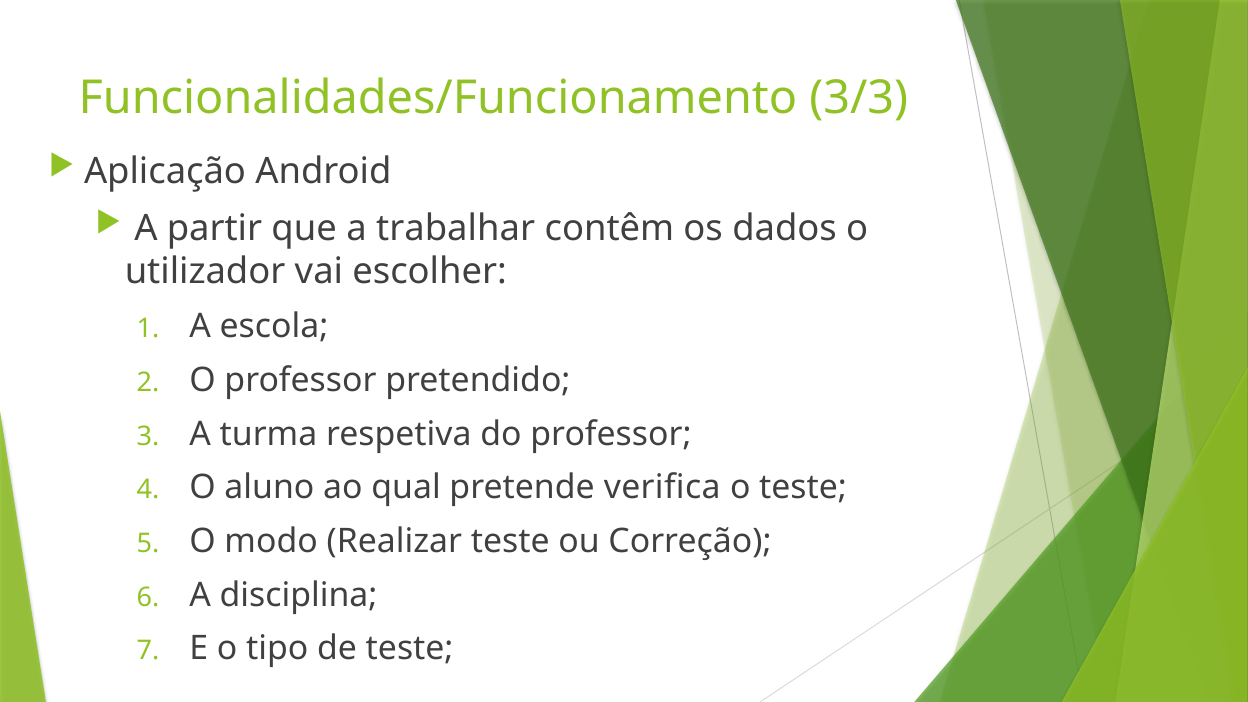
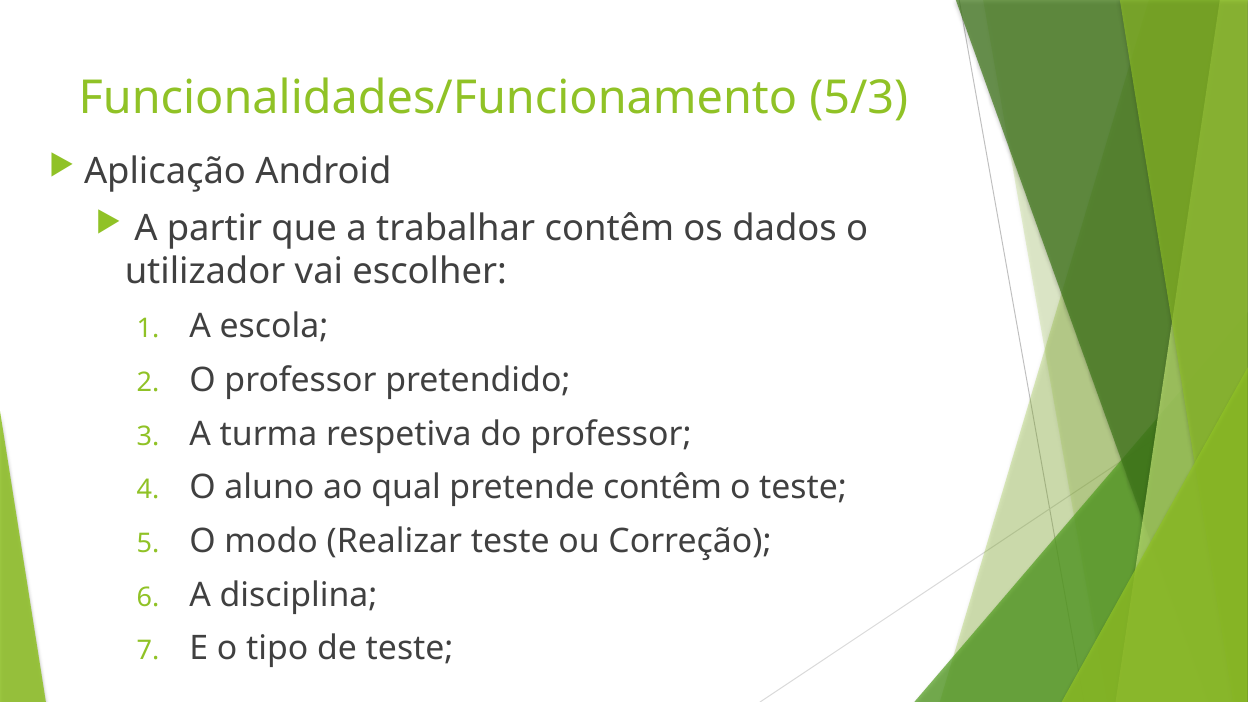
3/3: 3/3 -> 5/3
pretende verifica: verifica -> contêm
